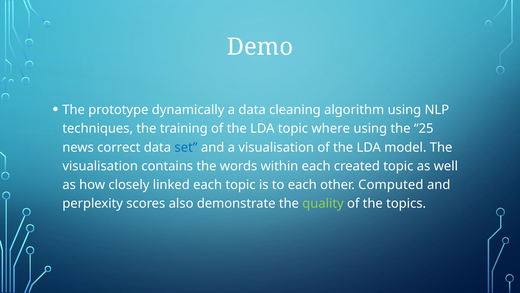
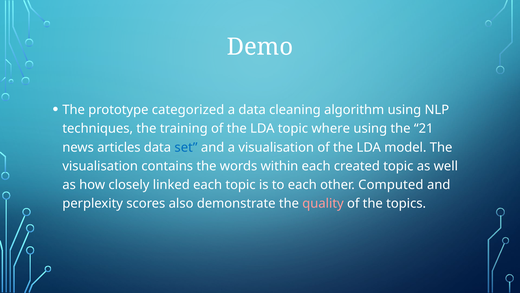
dynamically: dynamically -> categorized
25: 25 -> 21
correct: correct -> articles
quality colour: light green -> pink
